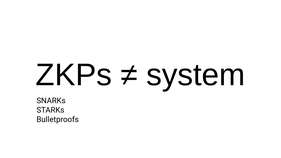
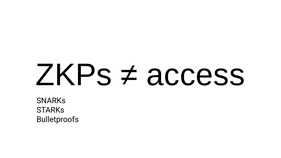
system: system -> access
